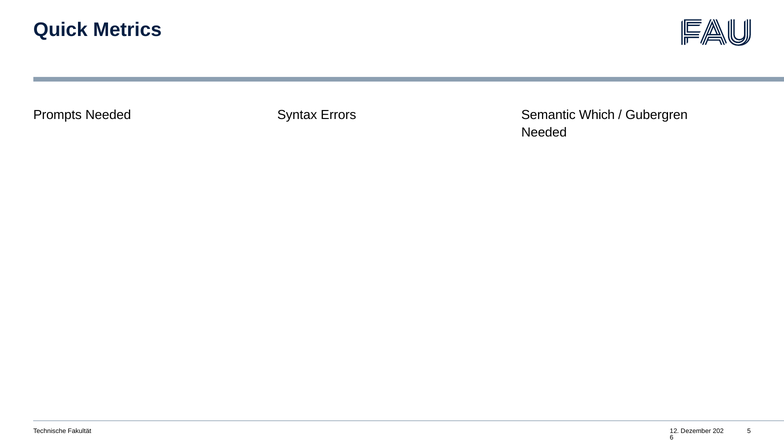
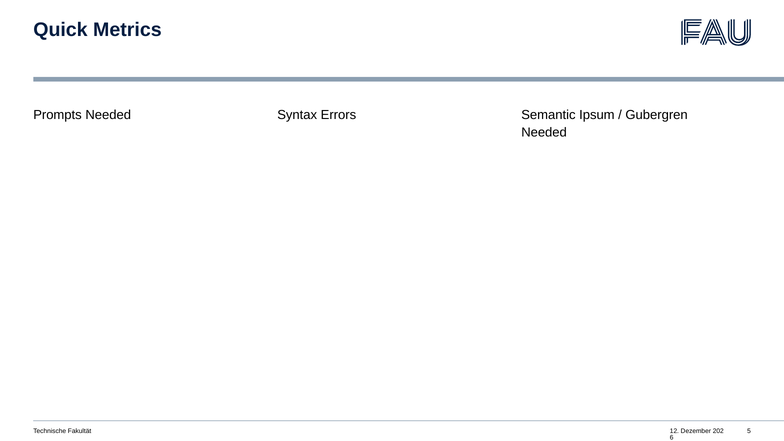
Which: Which -> Ipsum
